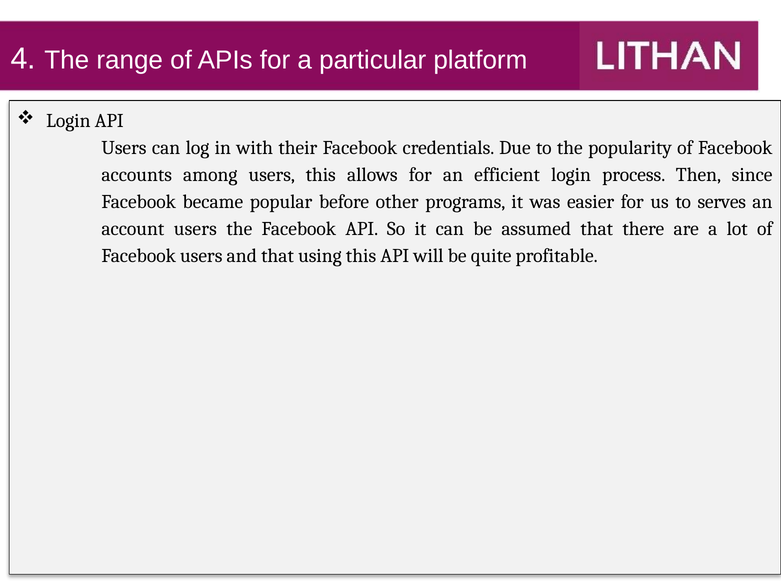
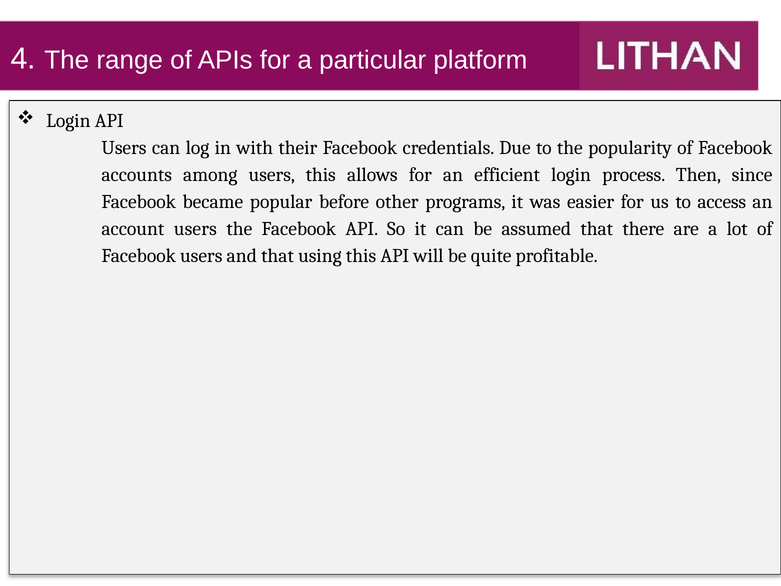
serves: serves -> access
